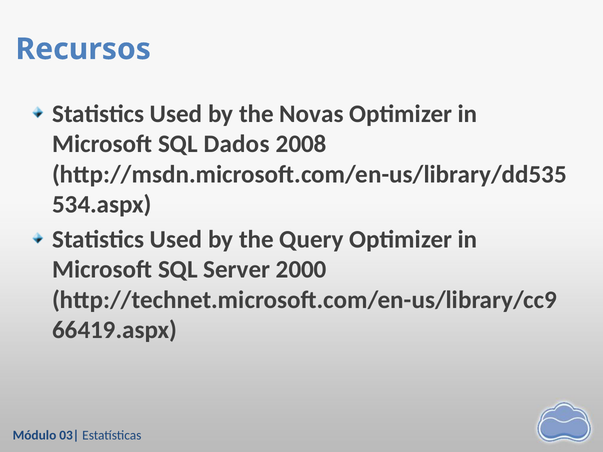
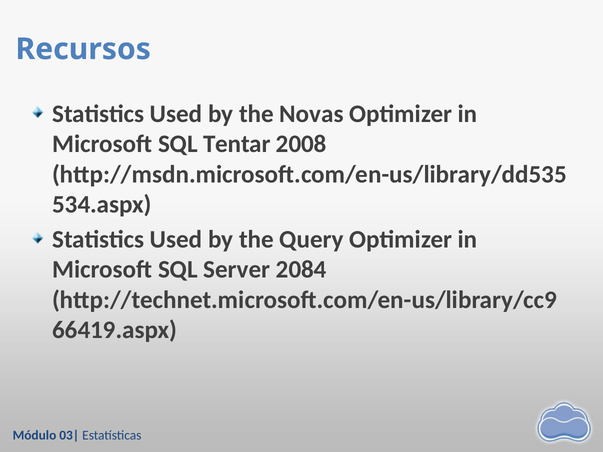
Dados: Dados -> Tentar
2000: 2000 -> 2084
